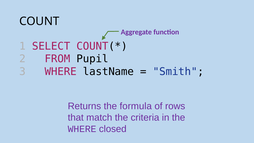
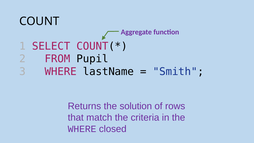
formula: formula -> solution
